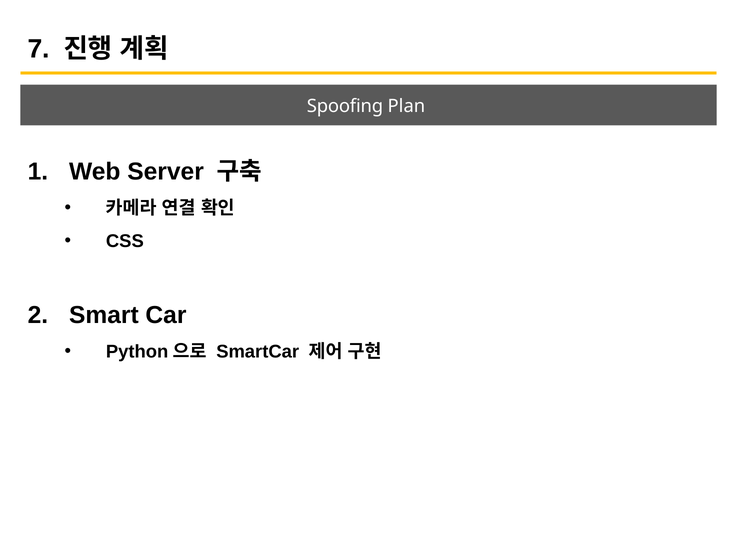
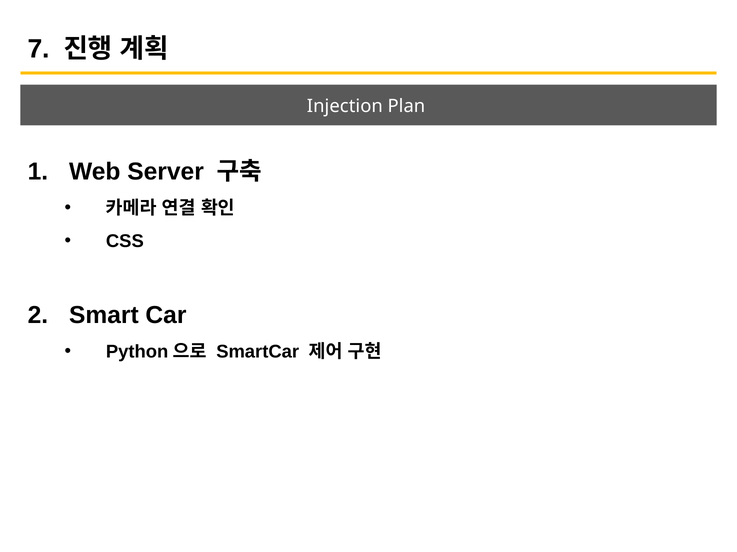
Spoofing: Spoofing -> Injection
